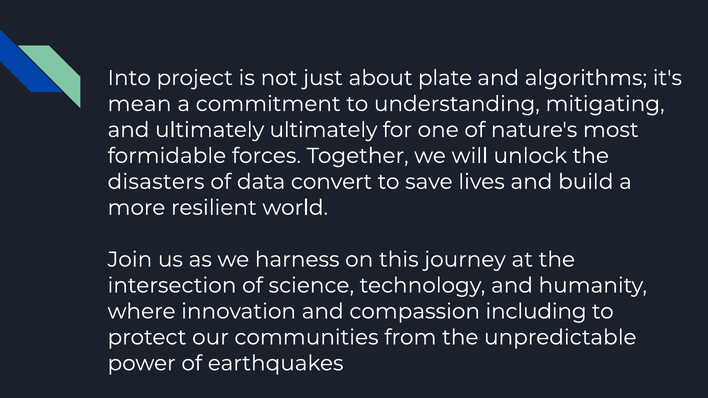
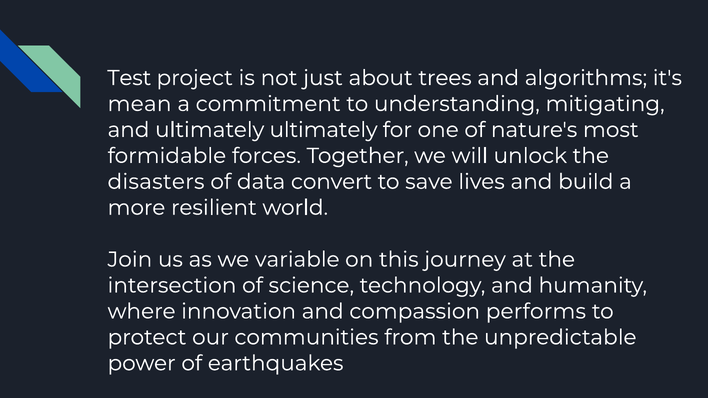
Into: Into -> Test
plate: plate -> trees
harness: harness -> variable
including: including -> performs
